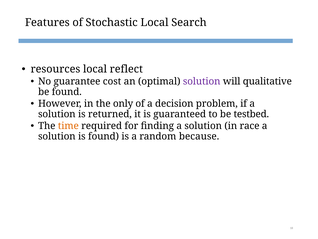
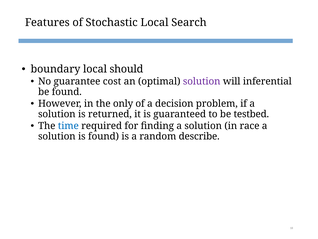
resources: resources -> boundary
reflect: reflect -> should
qualitative: qualitative -> inferential
time colour: orange -> blue
because: because -> describe
